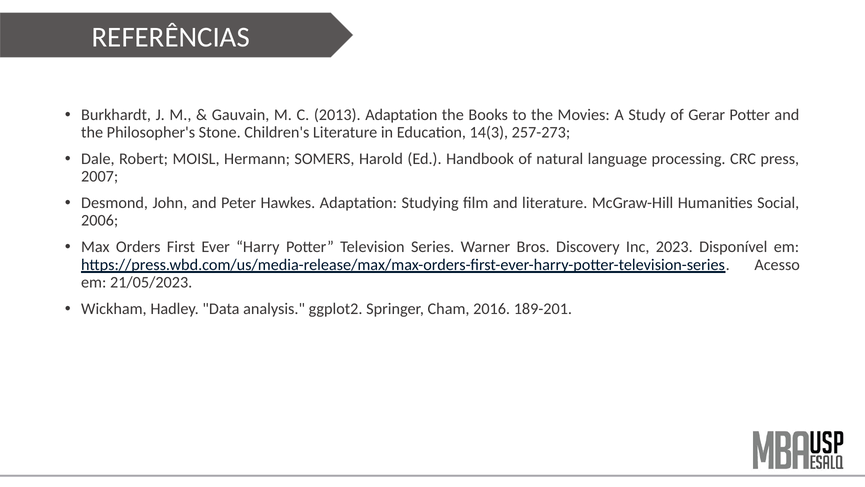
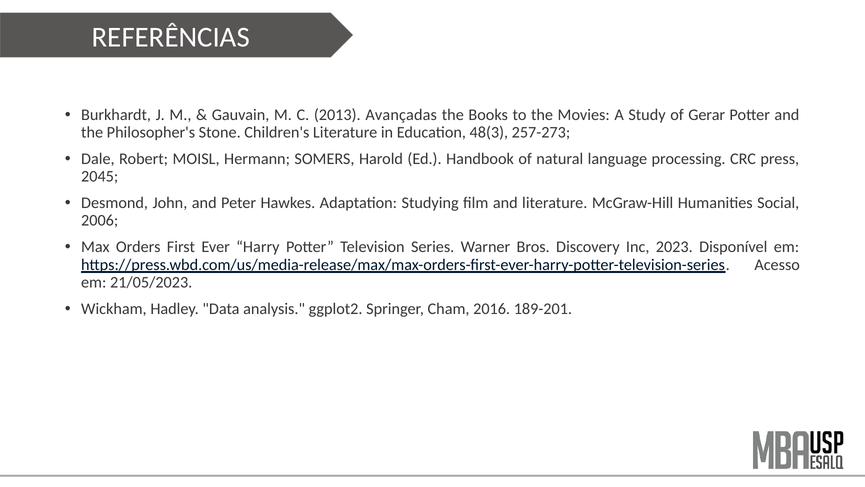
2013 Adaptation: Adaptation -> Avançadas
14(3: 14(3 -> 48(3
2007: 2007 -> 2045
